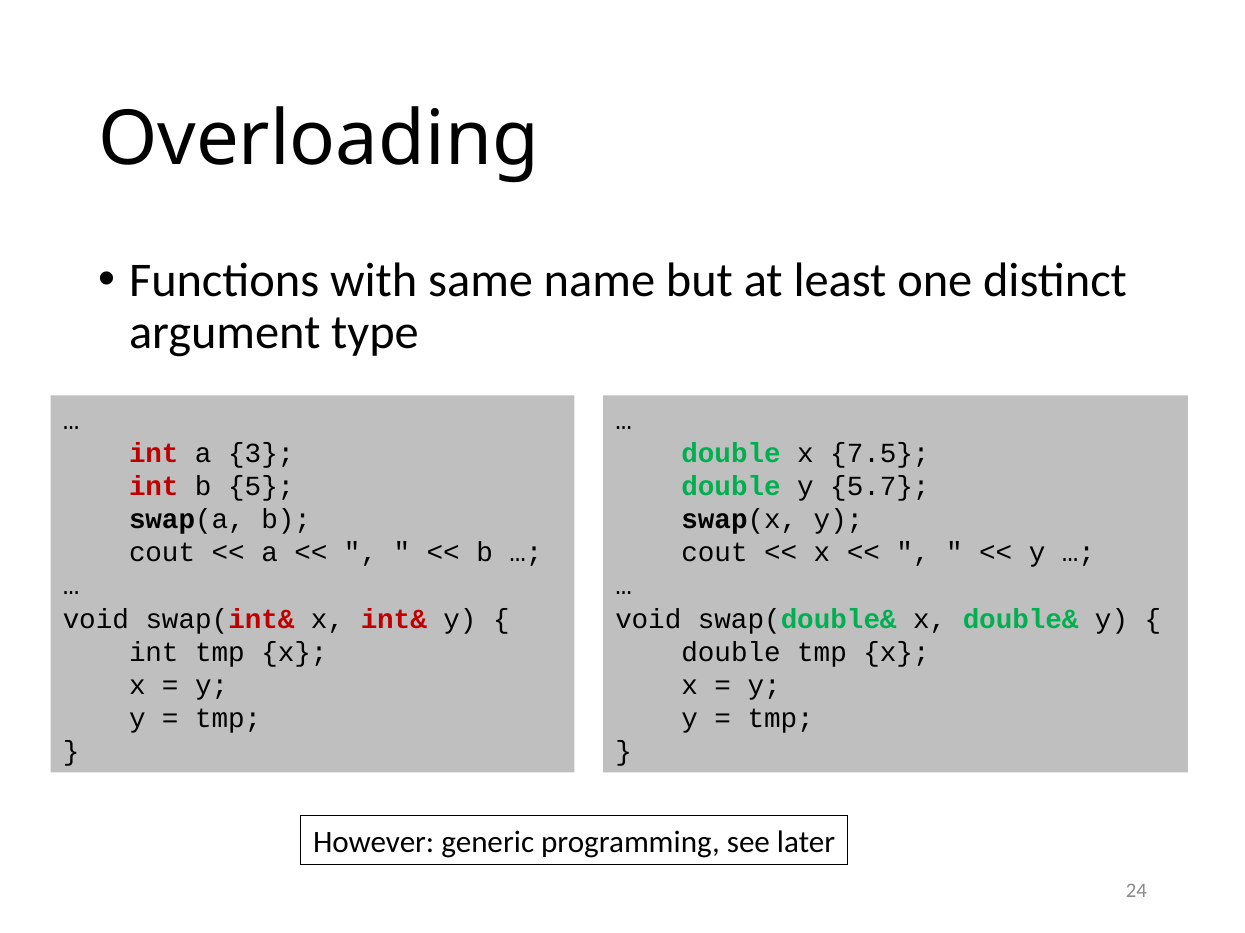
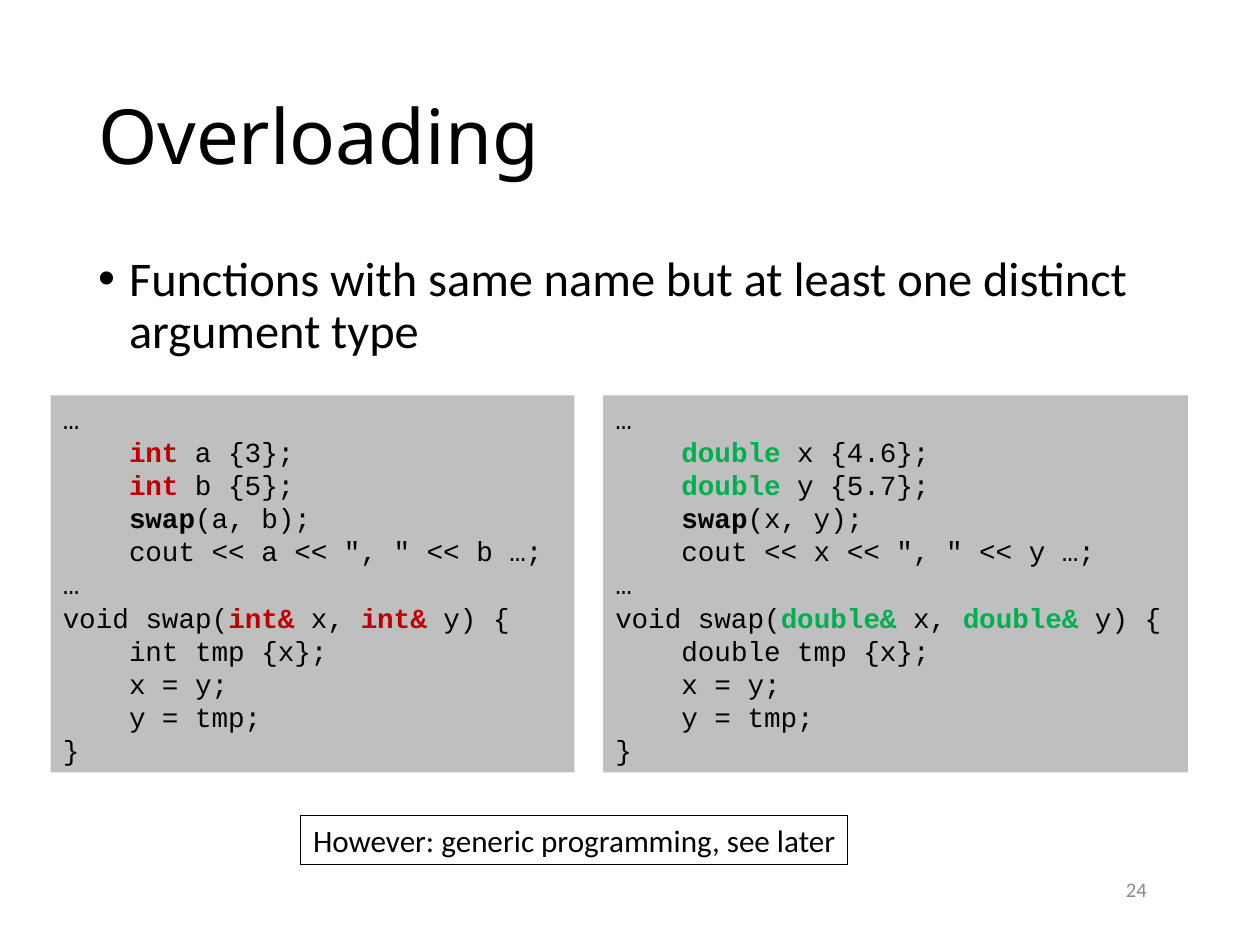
7.5: 7.5 -> 4.6
